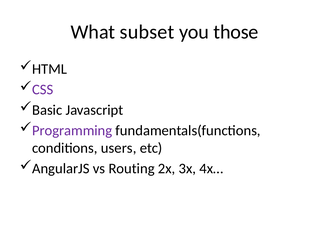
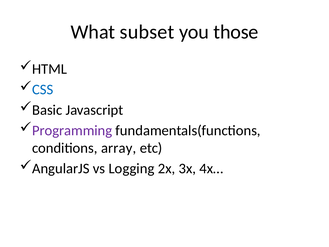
CSS colour: purple -> blue
users: users -> array
Routing: Routing -> Logging
